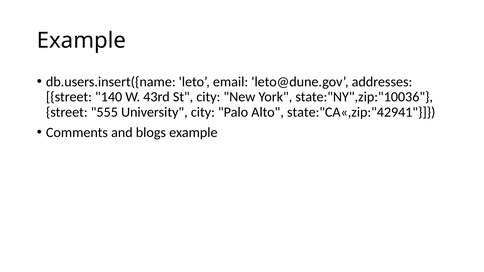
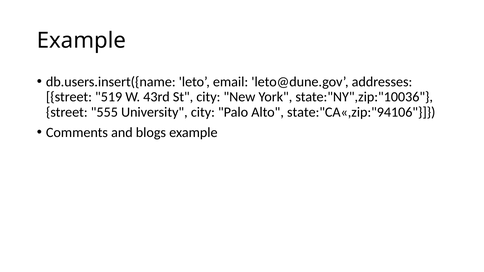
140: 140 -> 519
state:"CA«,zip:"42941: state:"CA«,zip:"42941 -> state:"CA«,zip:"94106
